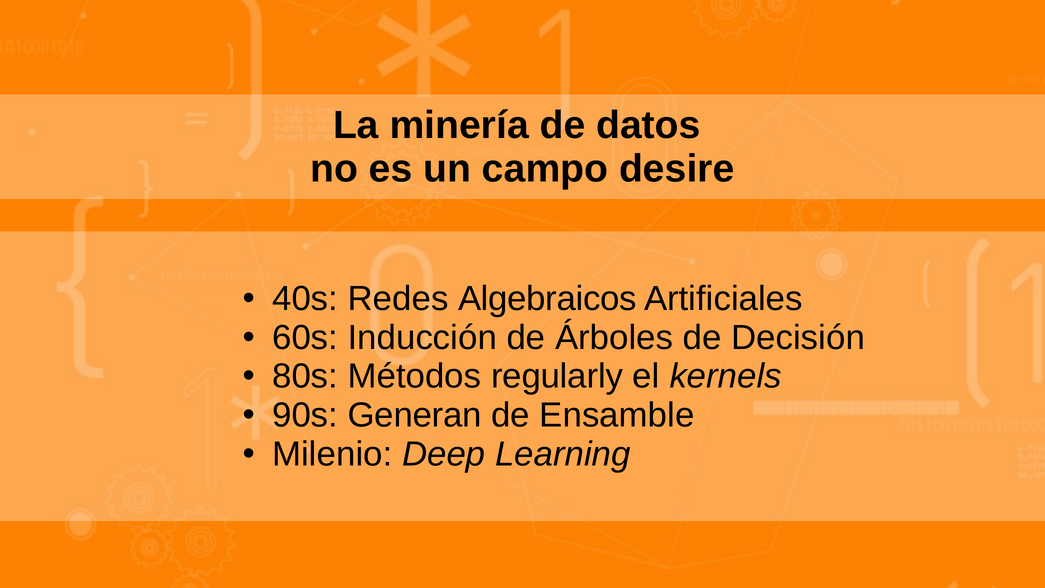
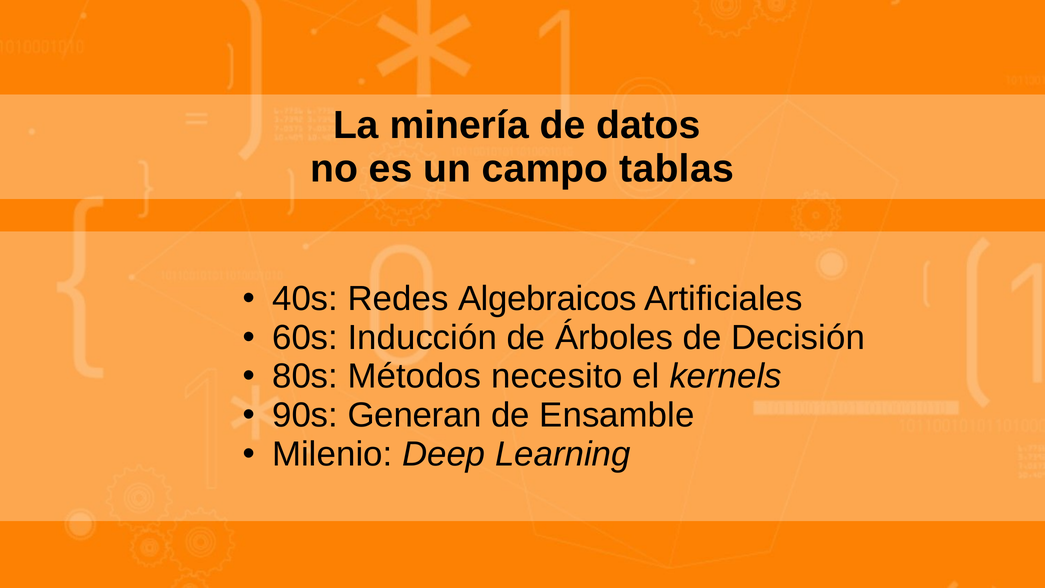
desire: desire -> tablas
regularly: regularly -> necesito
